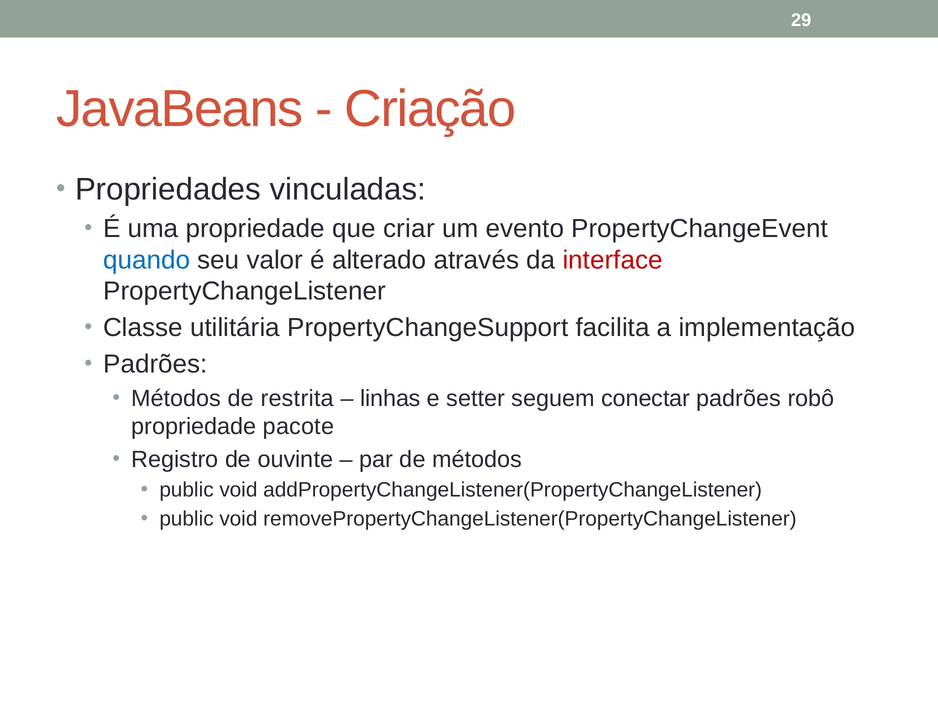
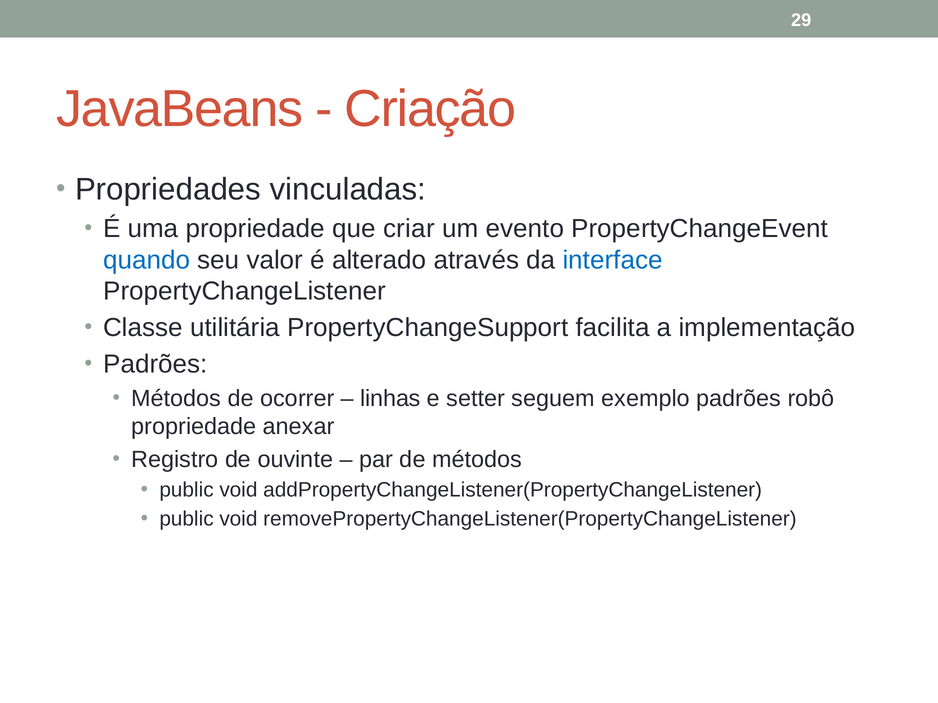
interface colour: red -> blue
restrita: restrita -> ocorrer
conectar: conectar -> exemplo
pacote: pacote -> anexar
